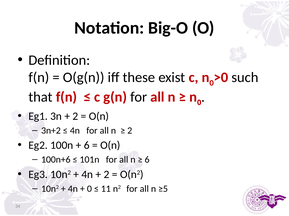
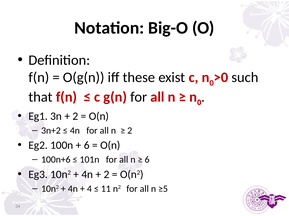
0 at (89, 189): 0 -> 4
